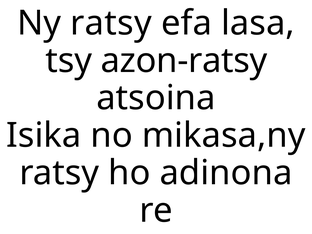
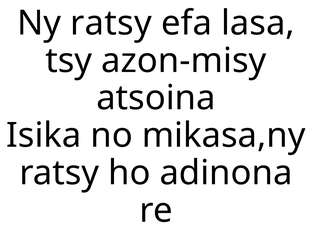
azon-ratsy: azon-ratsy -> azon-misy
